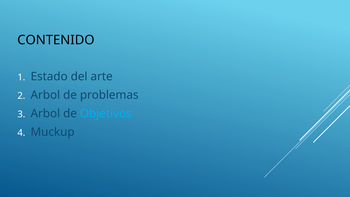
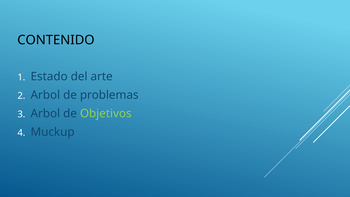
Objetivos colour: light blue -> light green
